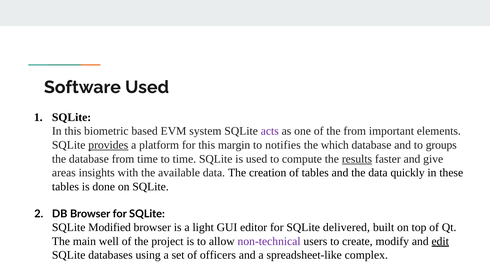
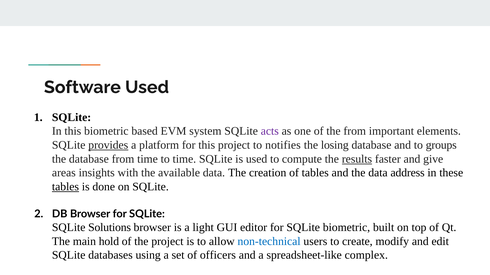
this margin: margin -> project
which: which -> losing
quickly: quickly -> address
tables at (65, 187) underline: none -> present
Modified: Modified -> Solutions
SQLite delivered: delivered -> biometric
well: well -> hold
non-technical colour: purple -> blue
edit underline: present -> none
